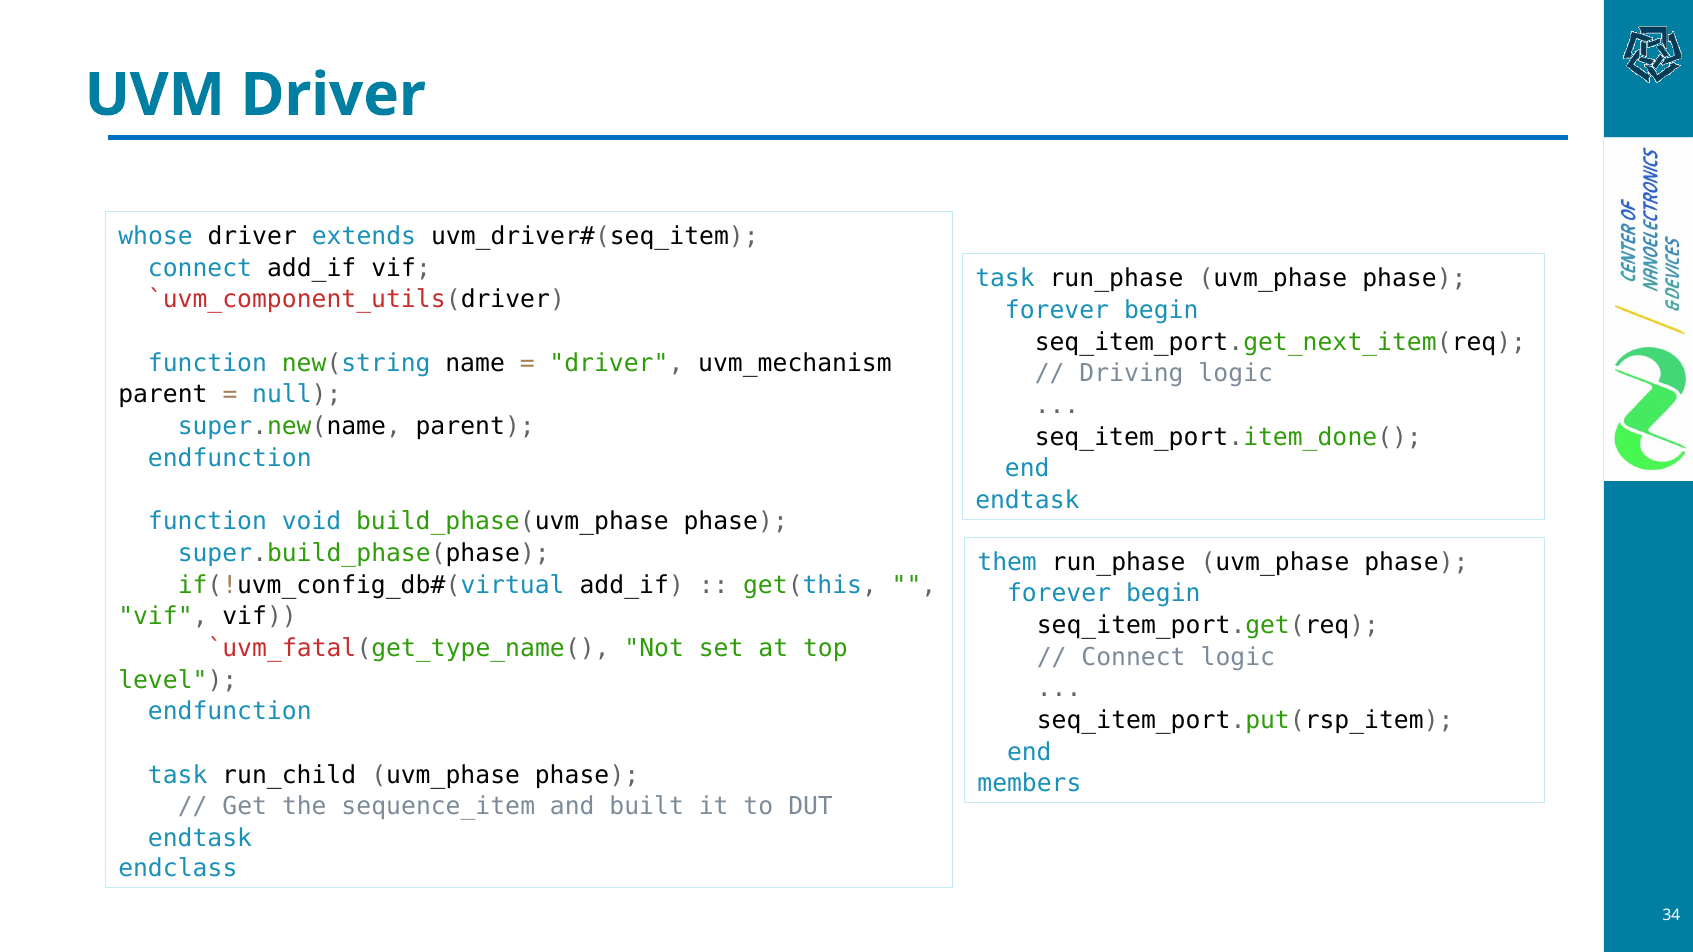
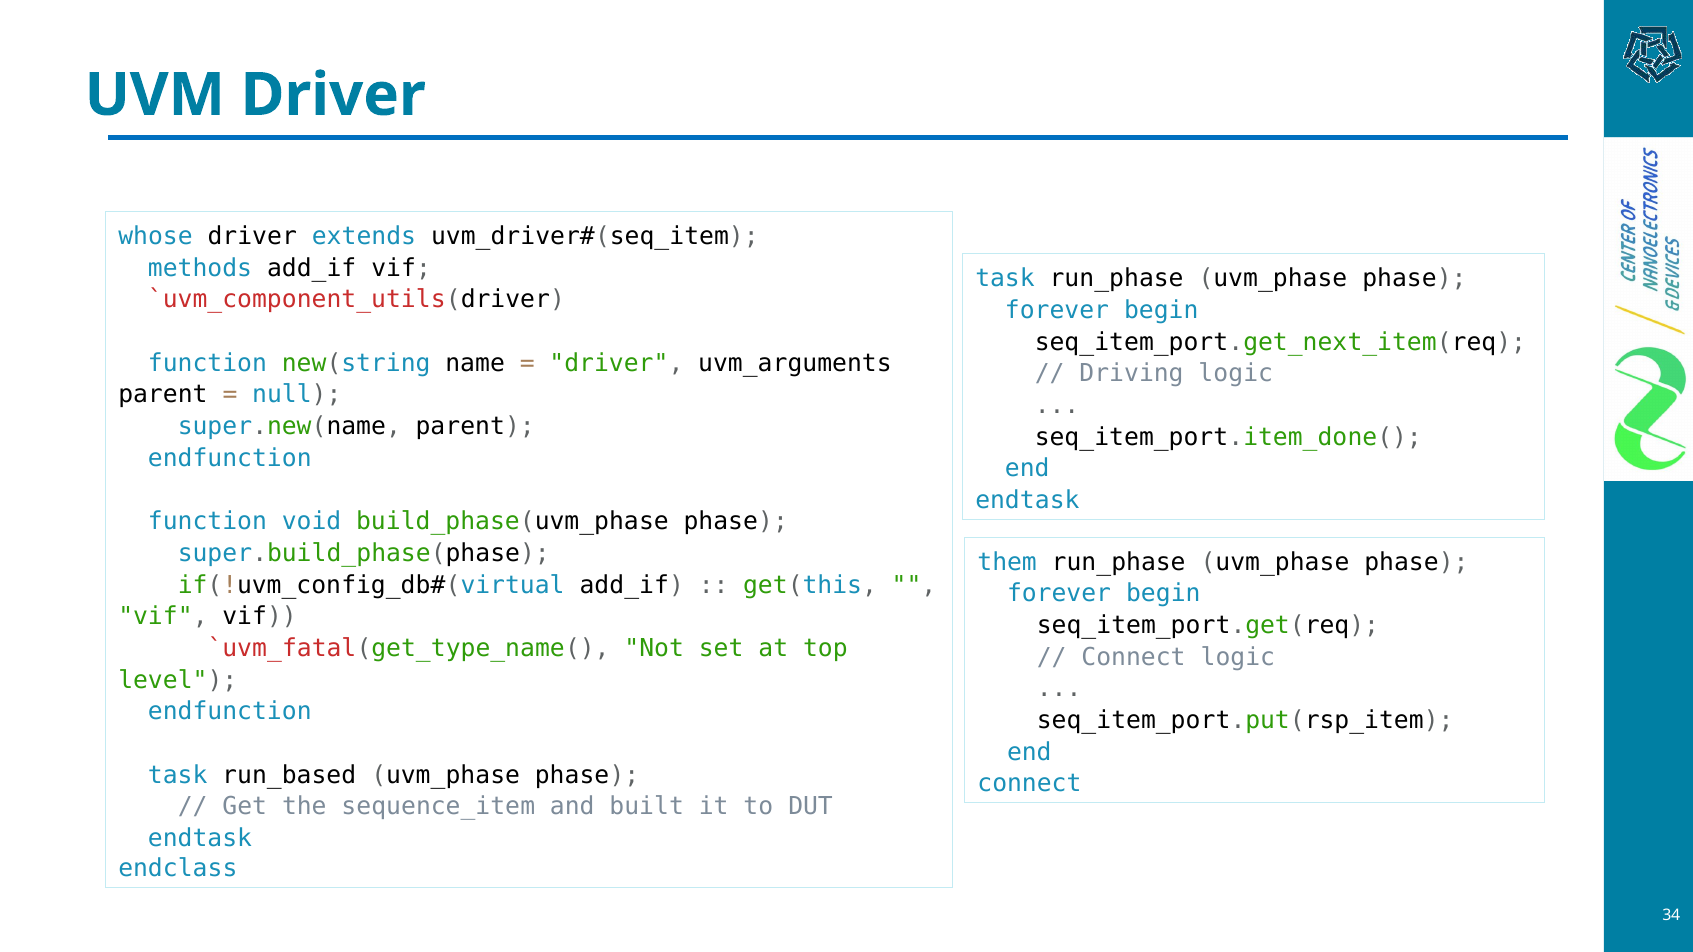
connect at (200, 268): connect -> methods
uvm_mechanism: uvm_mechanism -> uvm_arguments
run_child: run_child -> run_based
members at (1029, 784): members -> connect
